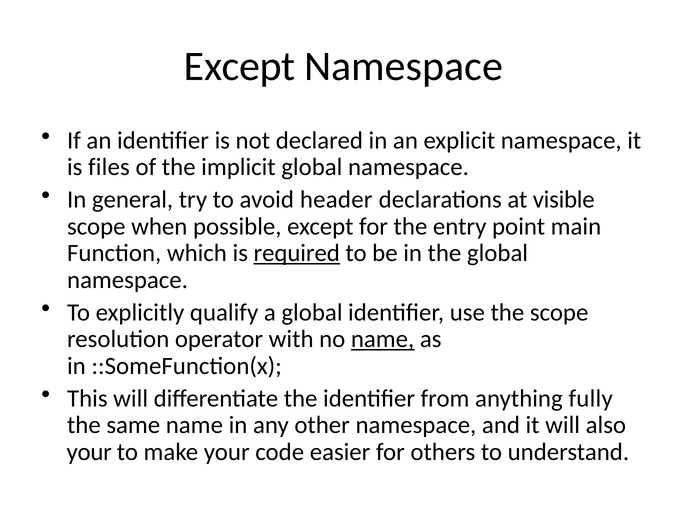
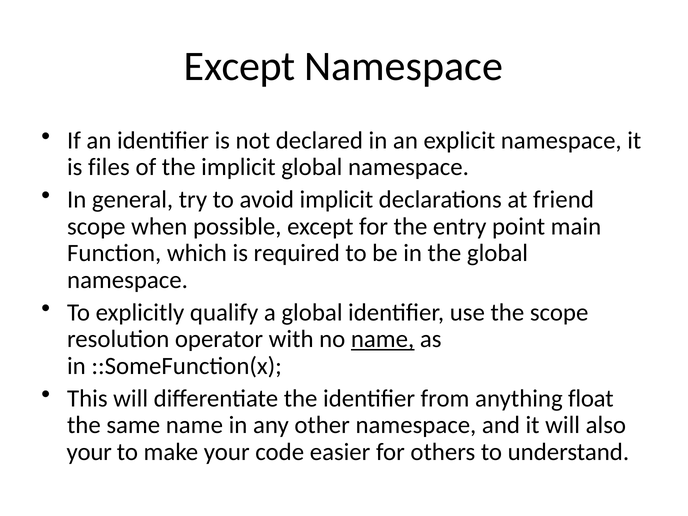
avoid header: header -> implicit
visible: visible -> friend
required underline: present -> none
fully: fully -> float
